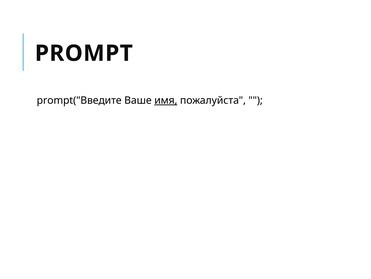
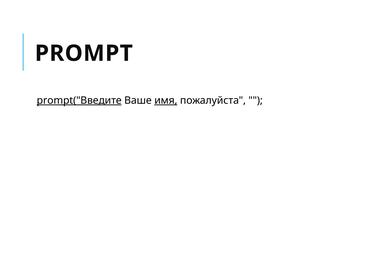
prompt("Введите underline: none -> present
